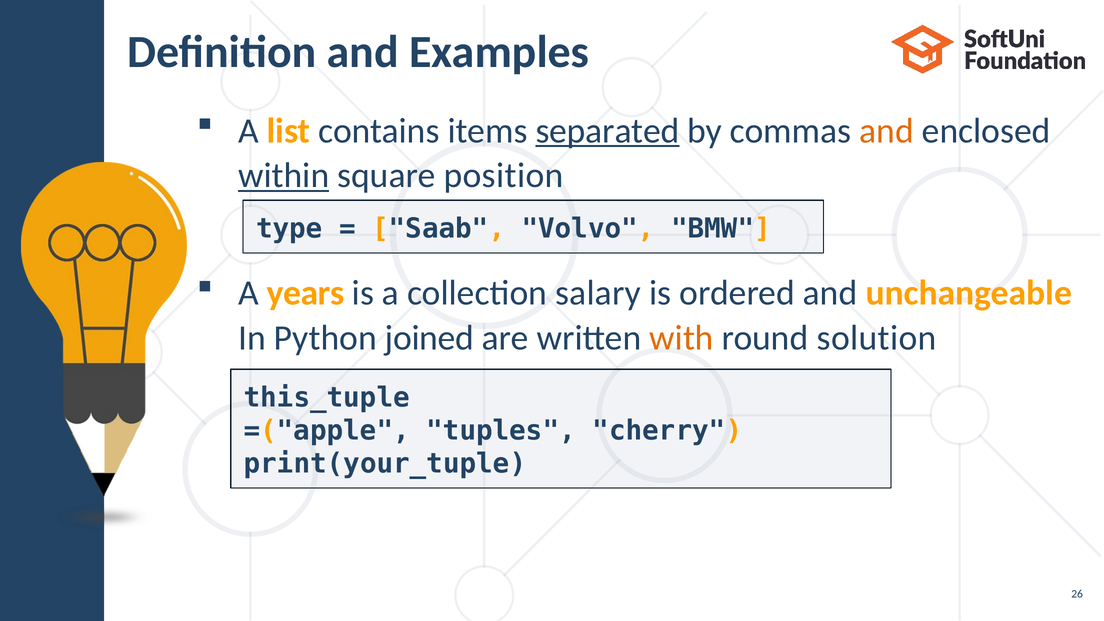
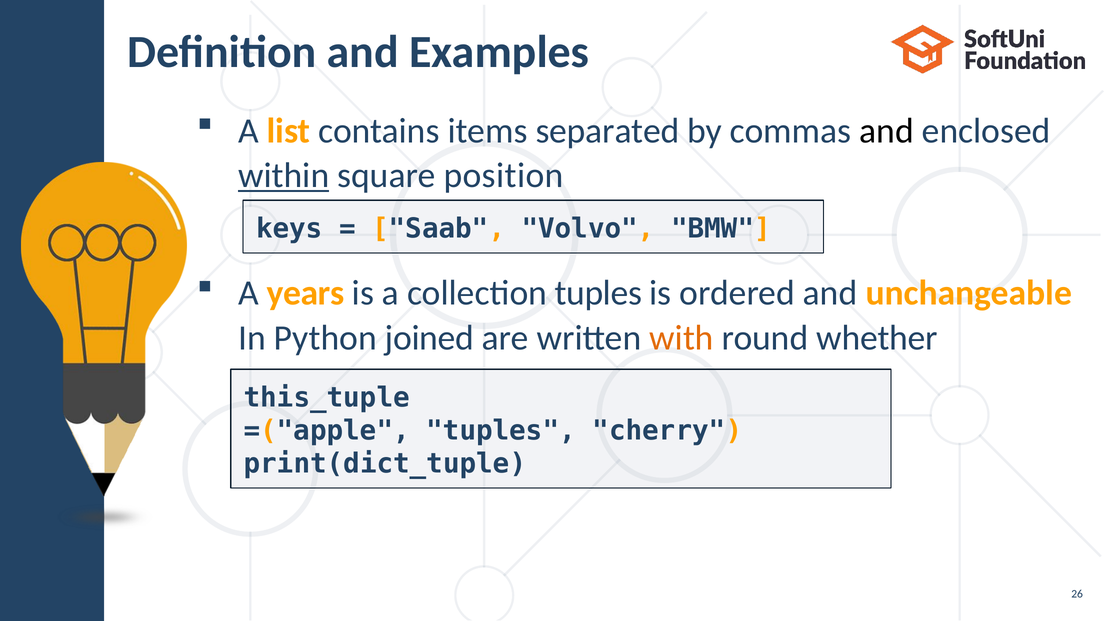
separated underline: present -> none
and at (887, 131) colour: orange -> black
type: type -> keys
collection salary: salary -> tuples
solution: solution -> whether
print(your_tuple: print(your_tuple -> print(dict_tuple
